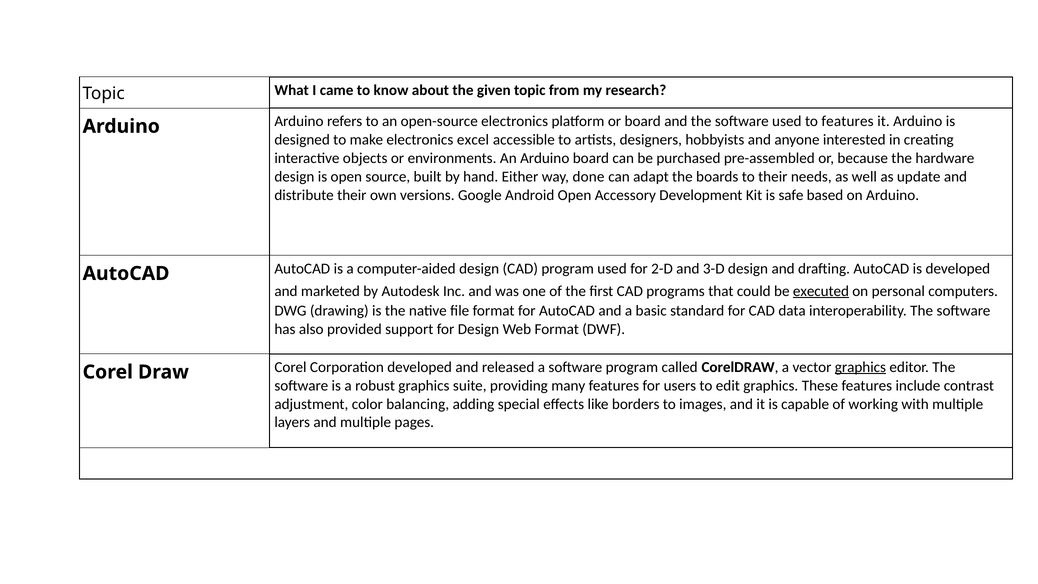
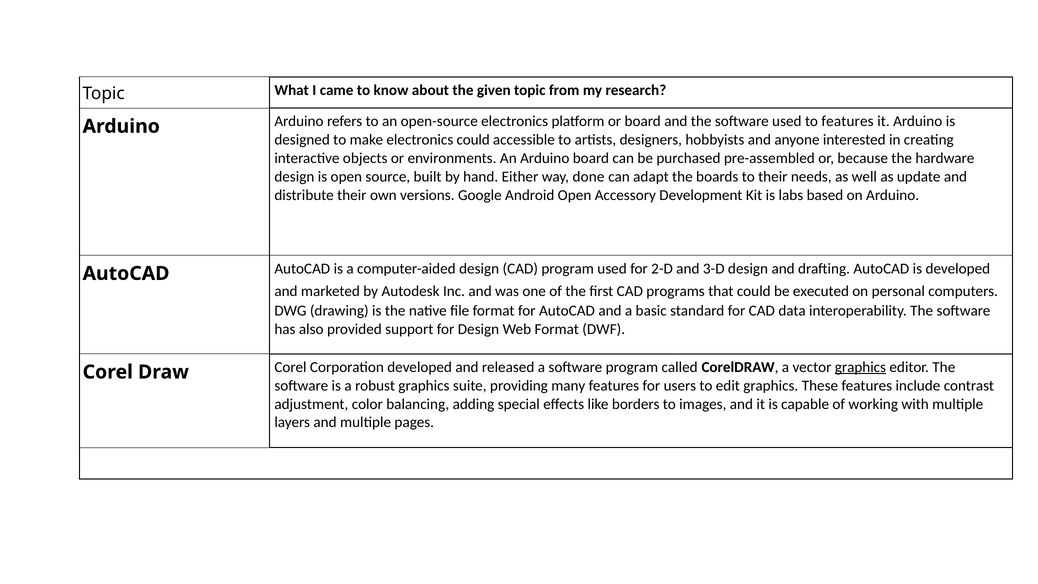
electronics excel: excel -> could
safe: safe -> labs
executed underline: present -> none
